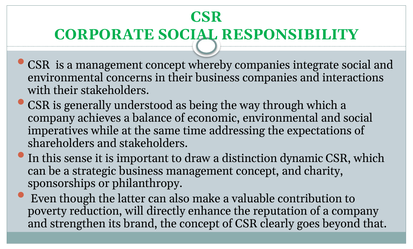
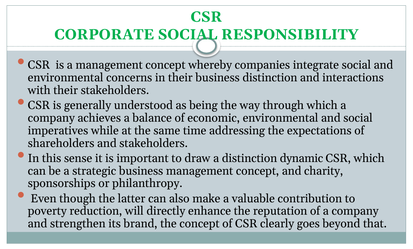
business companies: companies -> distinction
